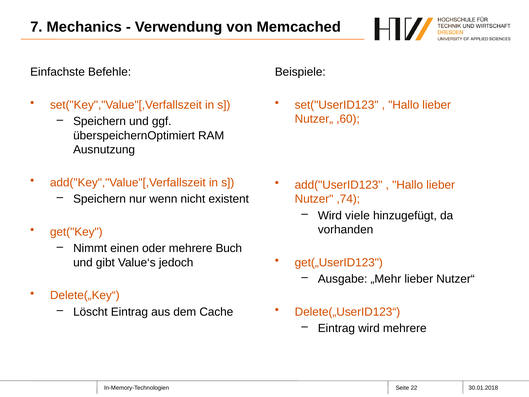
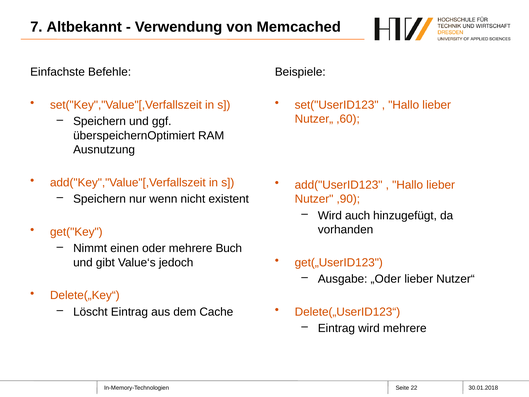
Mechanics: Mechanics -> Altbekannt
,74: ,74 -> ,90
viele: viele -> auch
„Mehr: „Mehr -> „Oder
